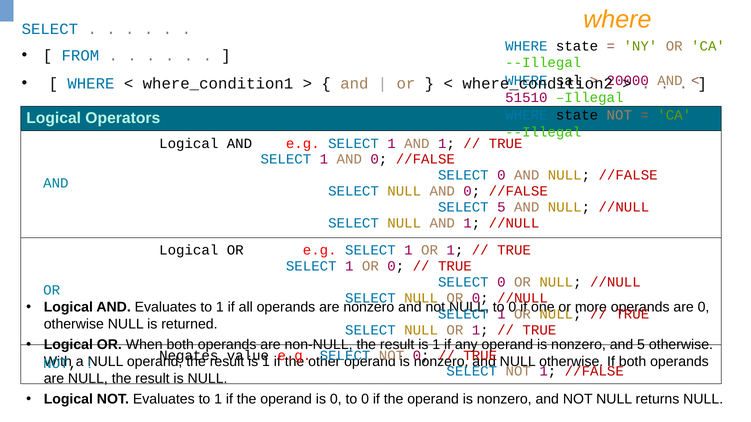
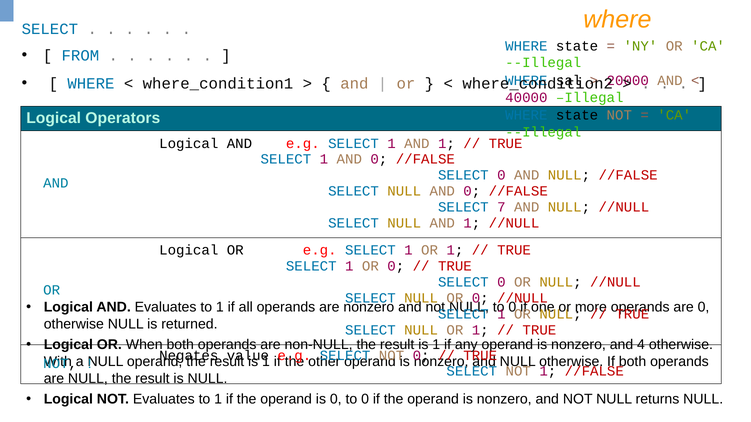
51510: 51510 -> 40000
SELECT 5: 5 -> 7
and 5: 5 -> 4
